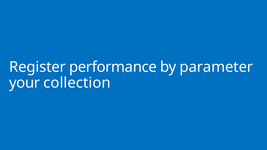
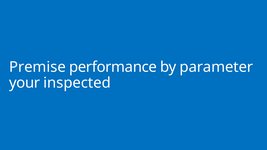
Register: Register -> Premise
collection: collection -> inspected
